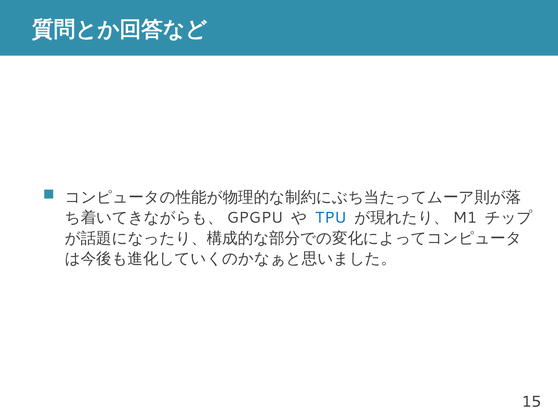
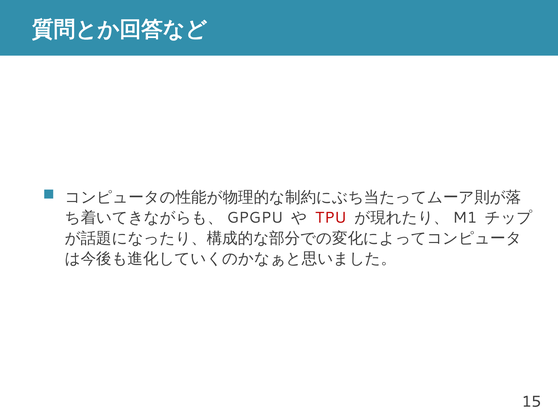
TPU colour: blue -> red
